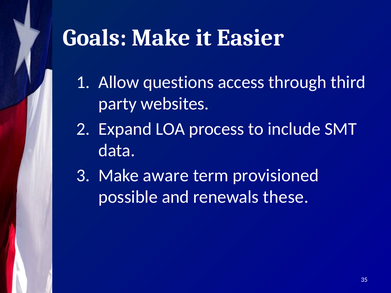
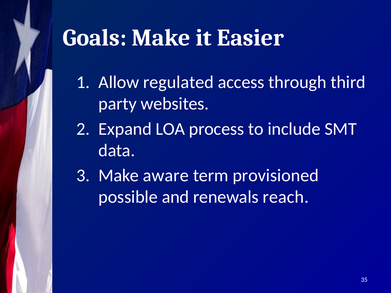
questions: questions -> regulated
these: these -> reach
